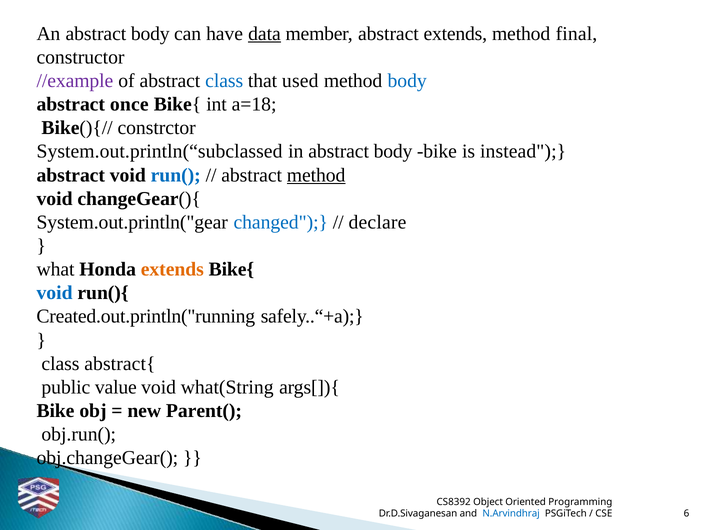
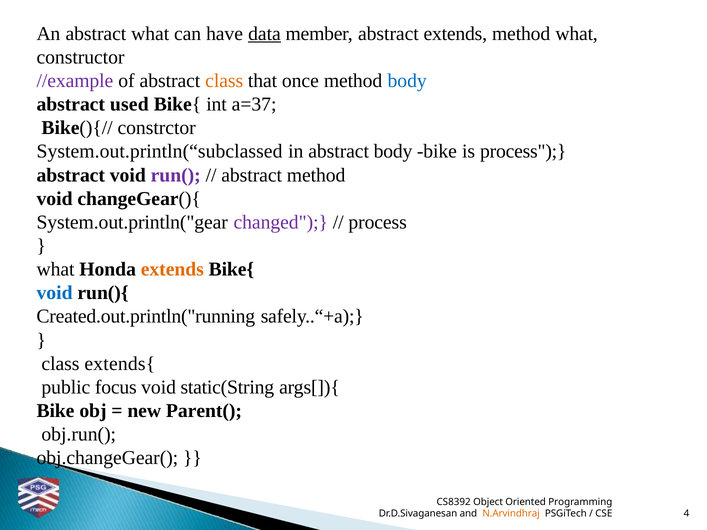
An abstract body: body -> what
method final: final -> what
class at (224, 81) colour: blue -> orange
used: used -> once
once: once -> used
a=18: a=18 -> a=37
is instead: instead -> process
run( colour: blue -> purple
method at (316, 175) underline: present -> none
changed colour: blue -> purple
declare at (377, 222): declare -> process
abstract{: abstract{ -> extends{
value: value -> focus
what(String: what(String -> static(String
N.Arvindhraj colour: blue -> orange
6: 6 -> 4
